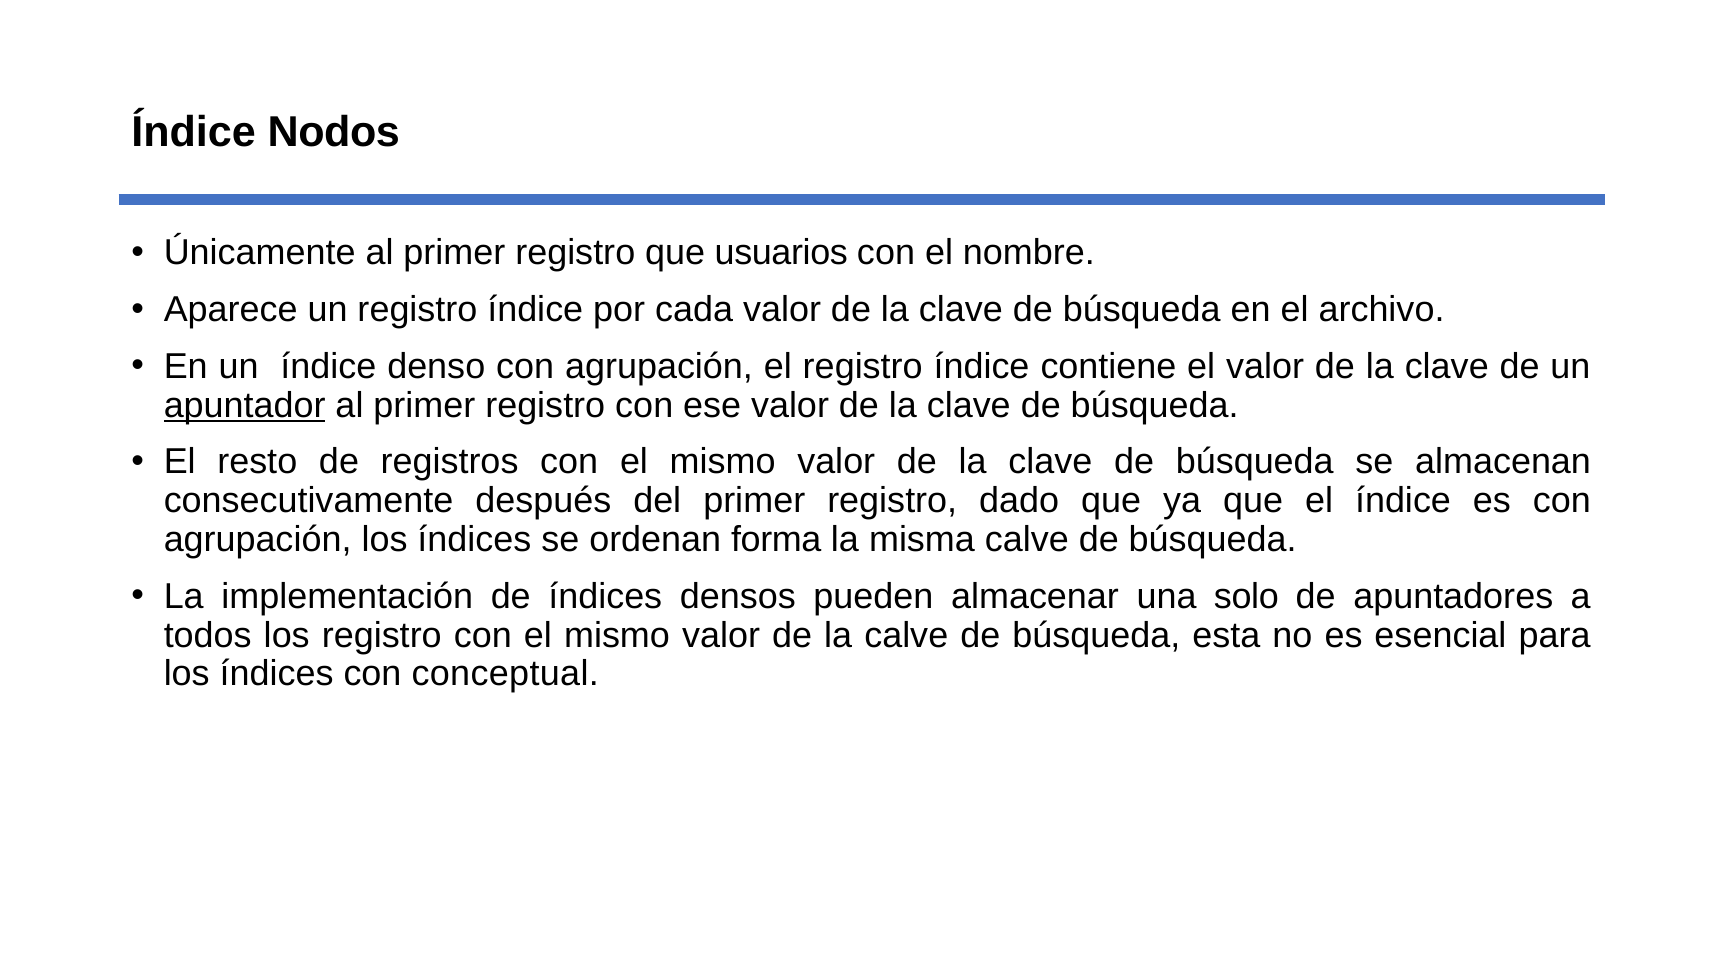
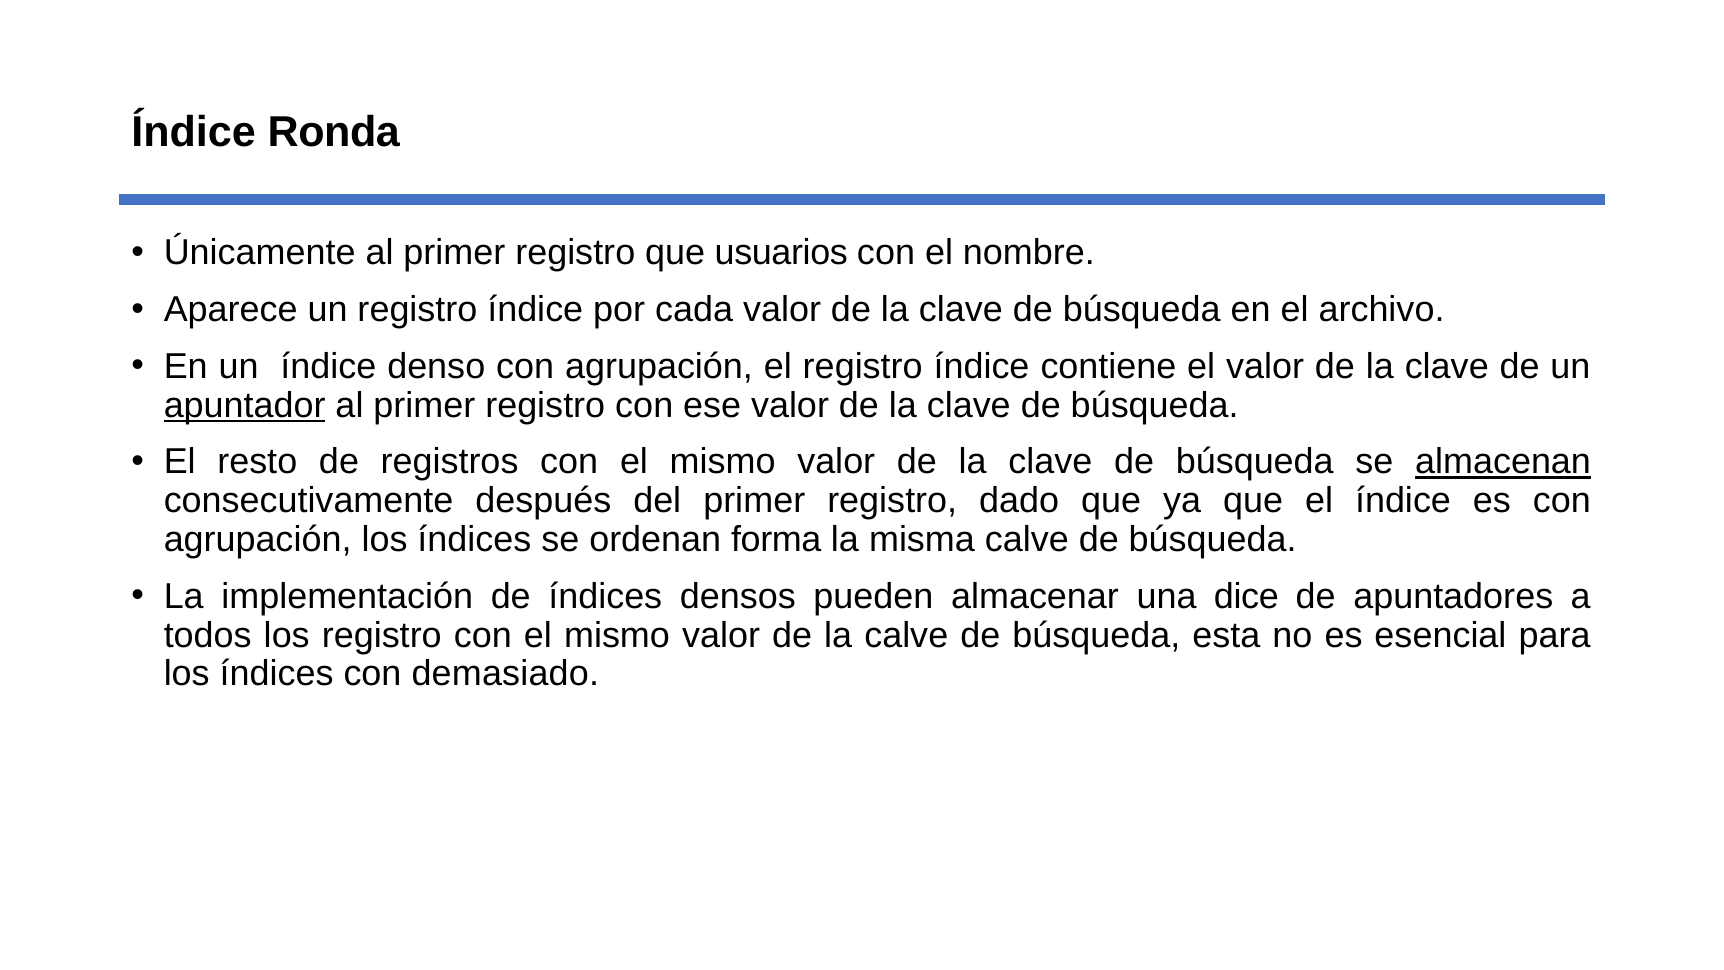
Nodos: Nodos -> Ronda
almacenan underline: none -> present
solo: solo -> dice
conceptual: conceptual -> demasiado
